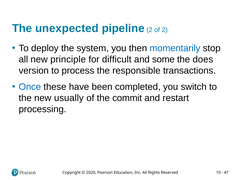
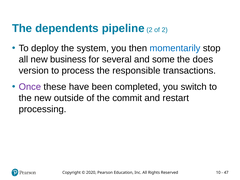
unexpected: unexpected -> dependents
principle: principle -> business
difficult: difficult -> several
Once colour: blue -> purple
usually: usually -> outside
